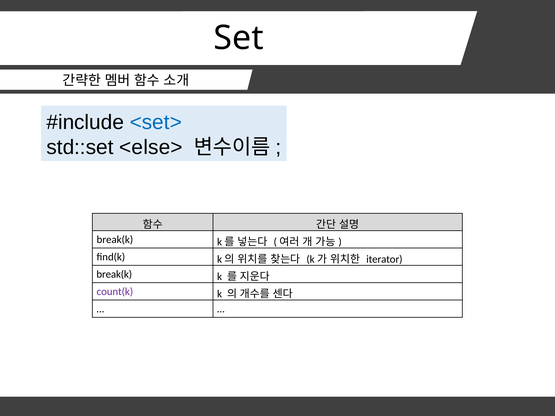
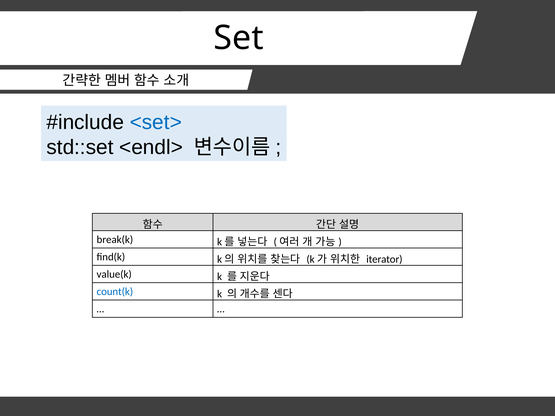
<else>: <else> -> <endl>
break(k at (114, 274): break(k -> value(k
count(k colour: purple -> blue
